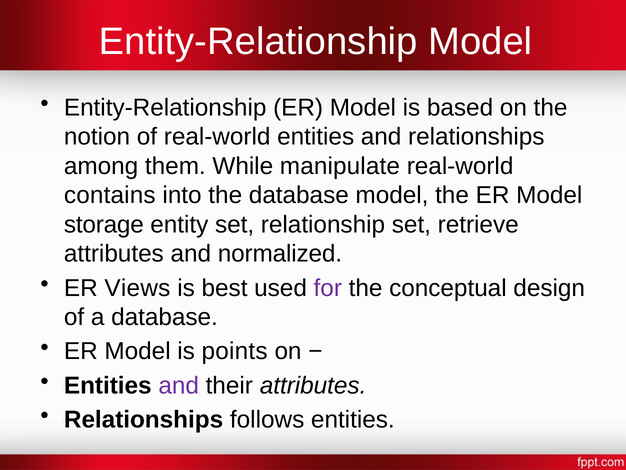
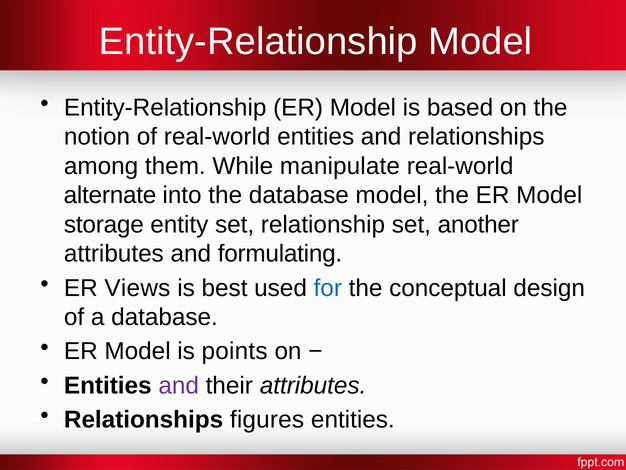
contains: contains -> alternate
retrieve: retrieve -> another
normalized: normalized -> formulating
for colour: purple -> blue
follows: follows -> figures
